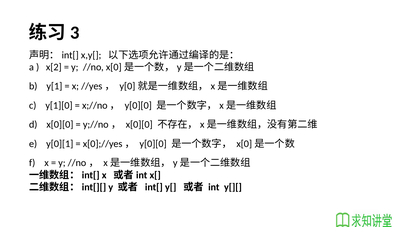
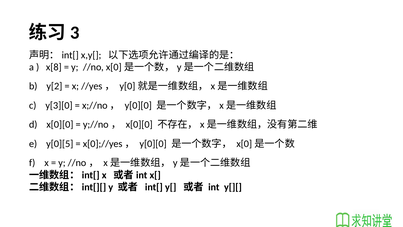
x[2: x[2 -> x[8
y[1: y[1 -> y[2
y[1][0: y[1][0 -> y[3][0
y[0][1: y[0][1 -> y[0][5
